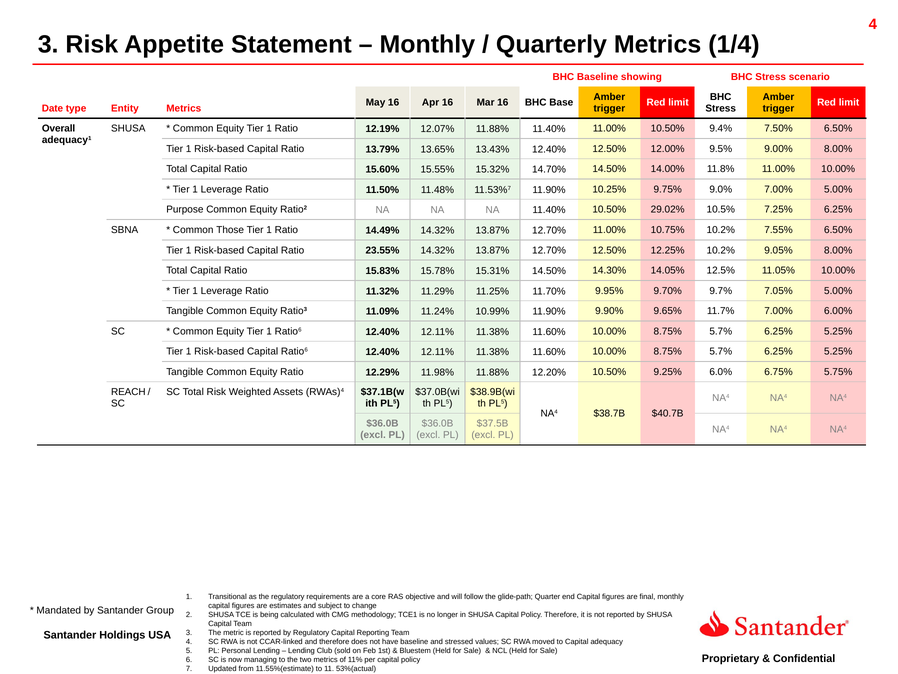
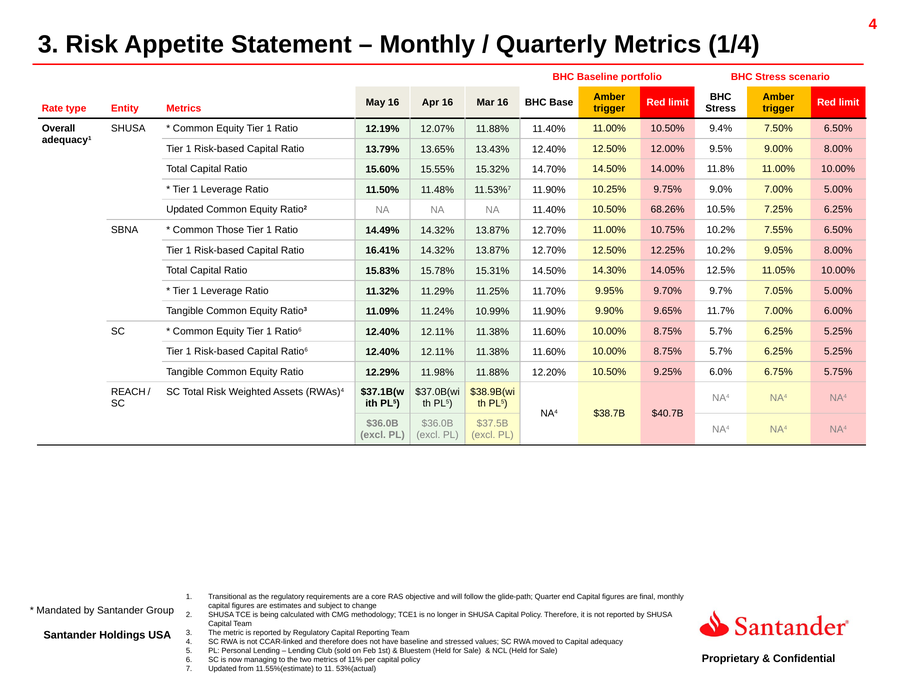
showing: showing -> portfolio
Date: Date -> Rate
Purpose at (185, 210): Purpose -> Updated
29.02%: 29.02% -> 68.26%
23.55%: 23.55% -> 16.41%
